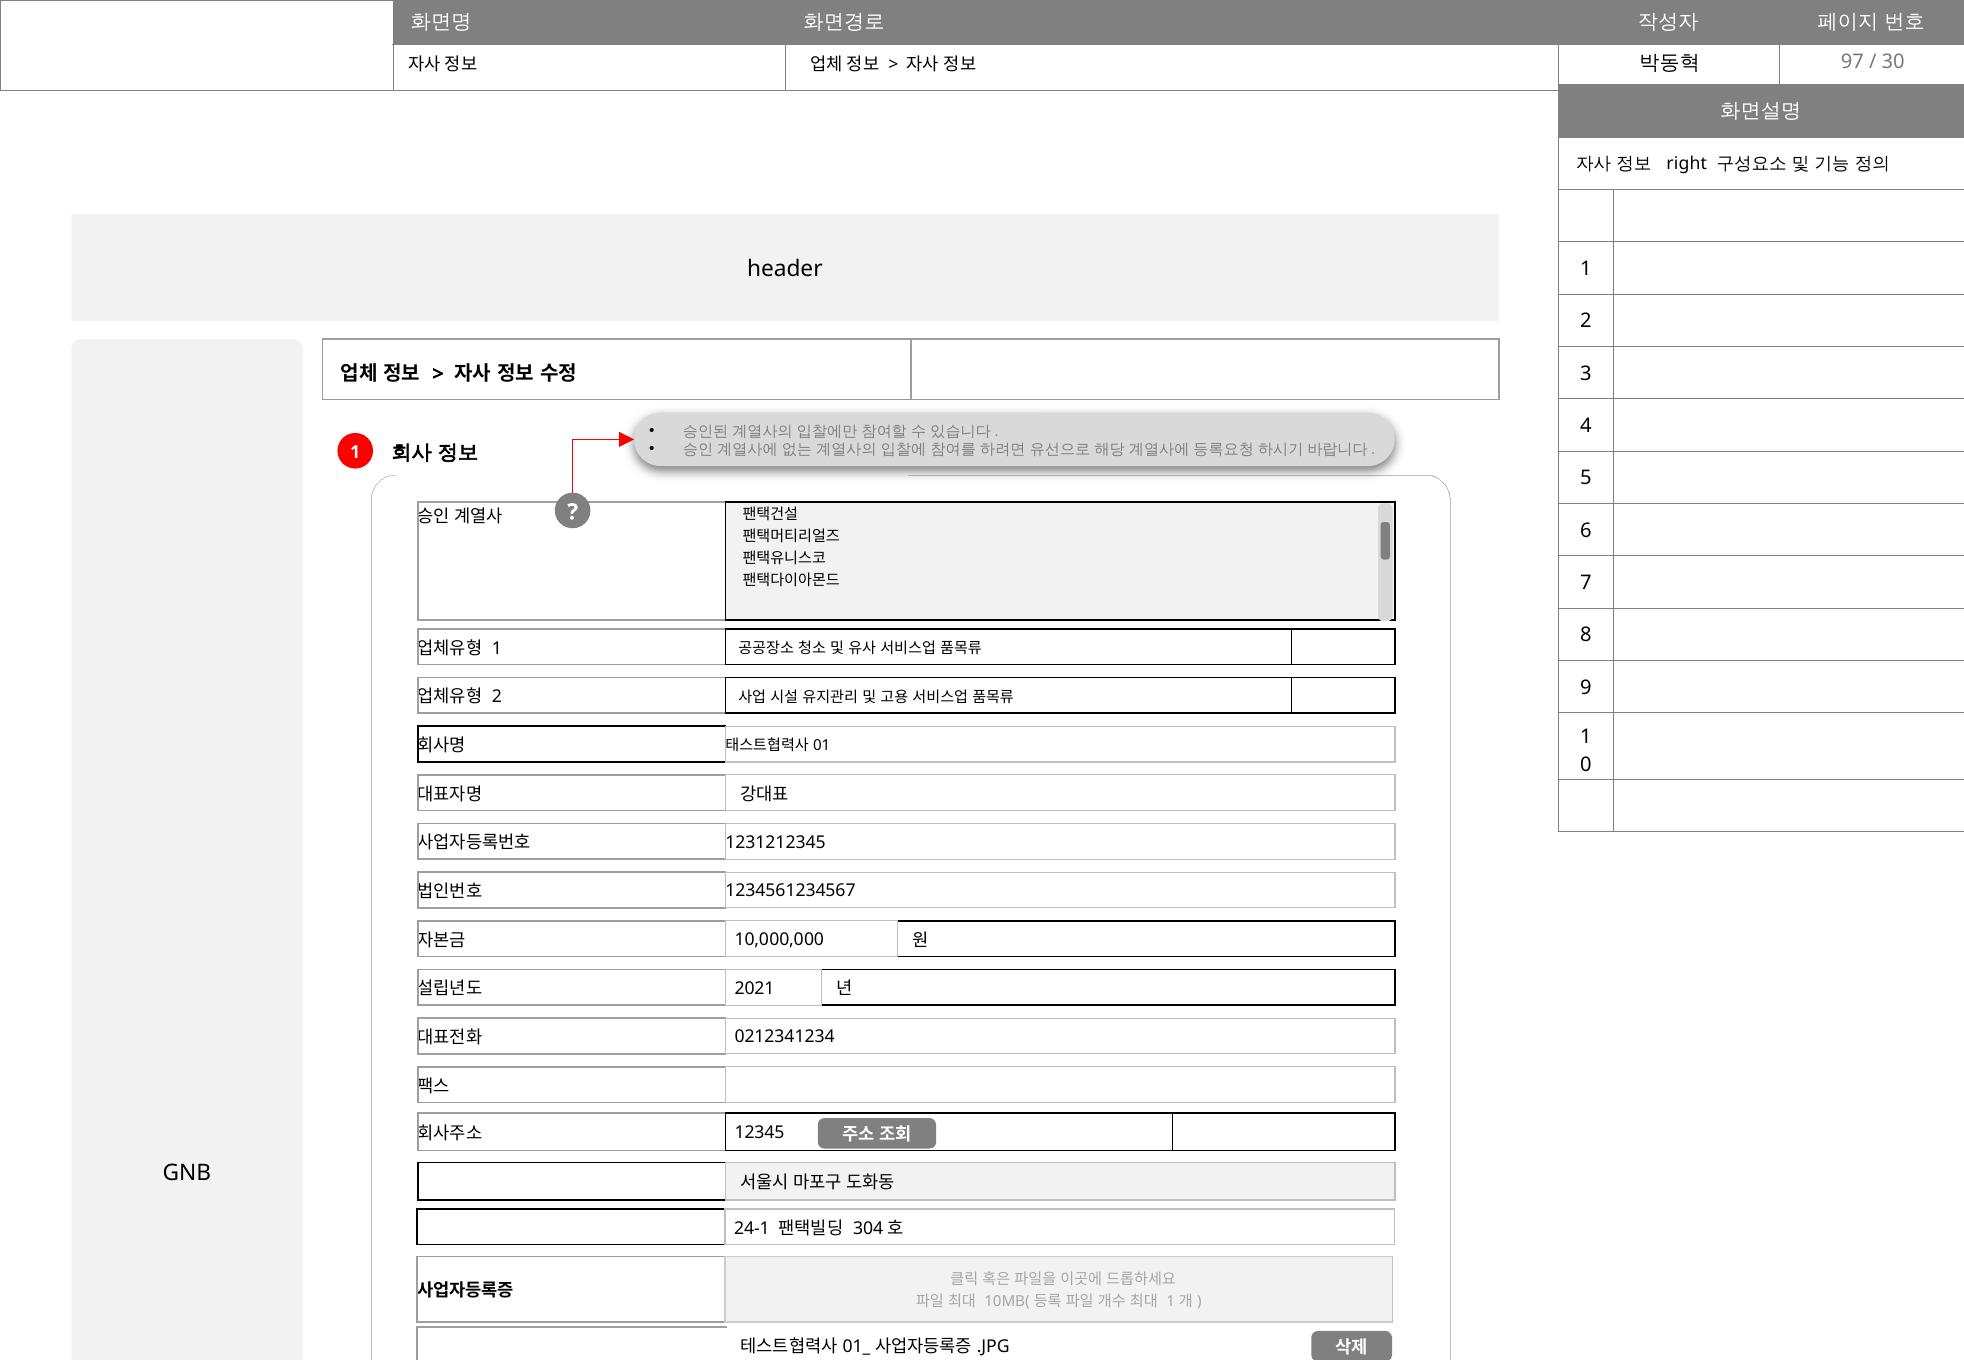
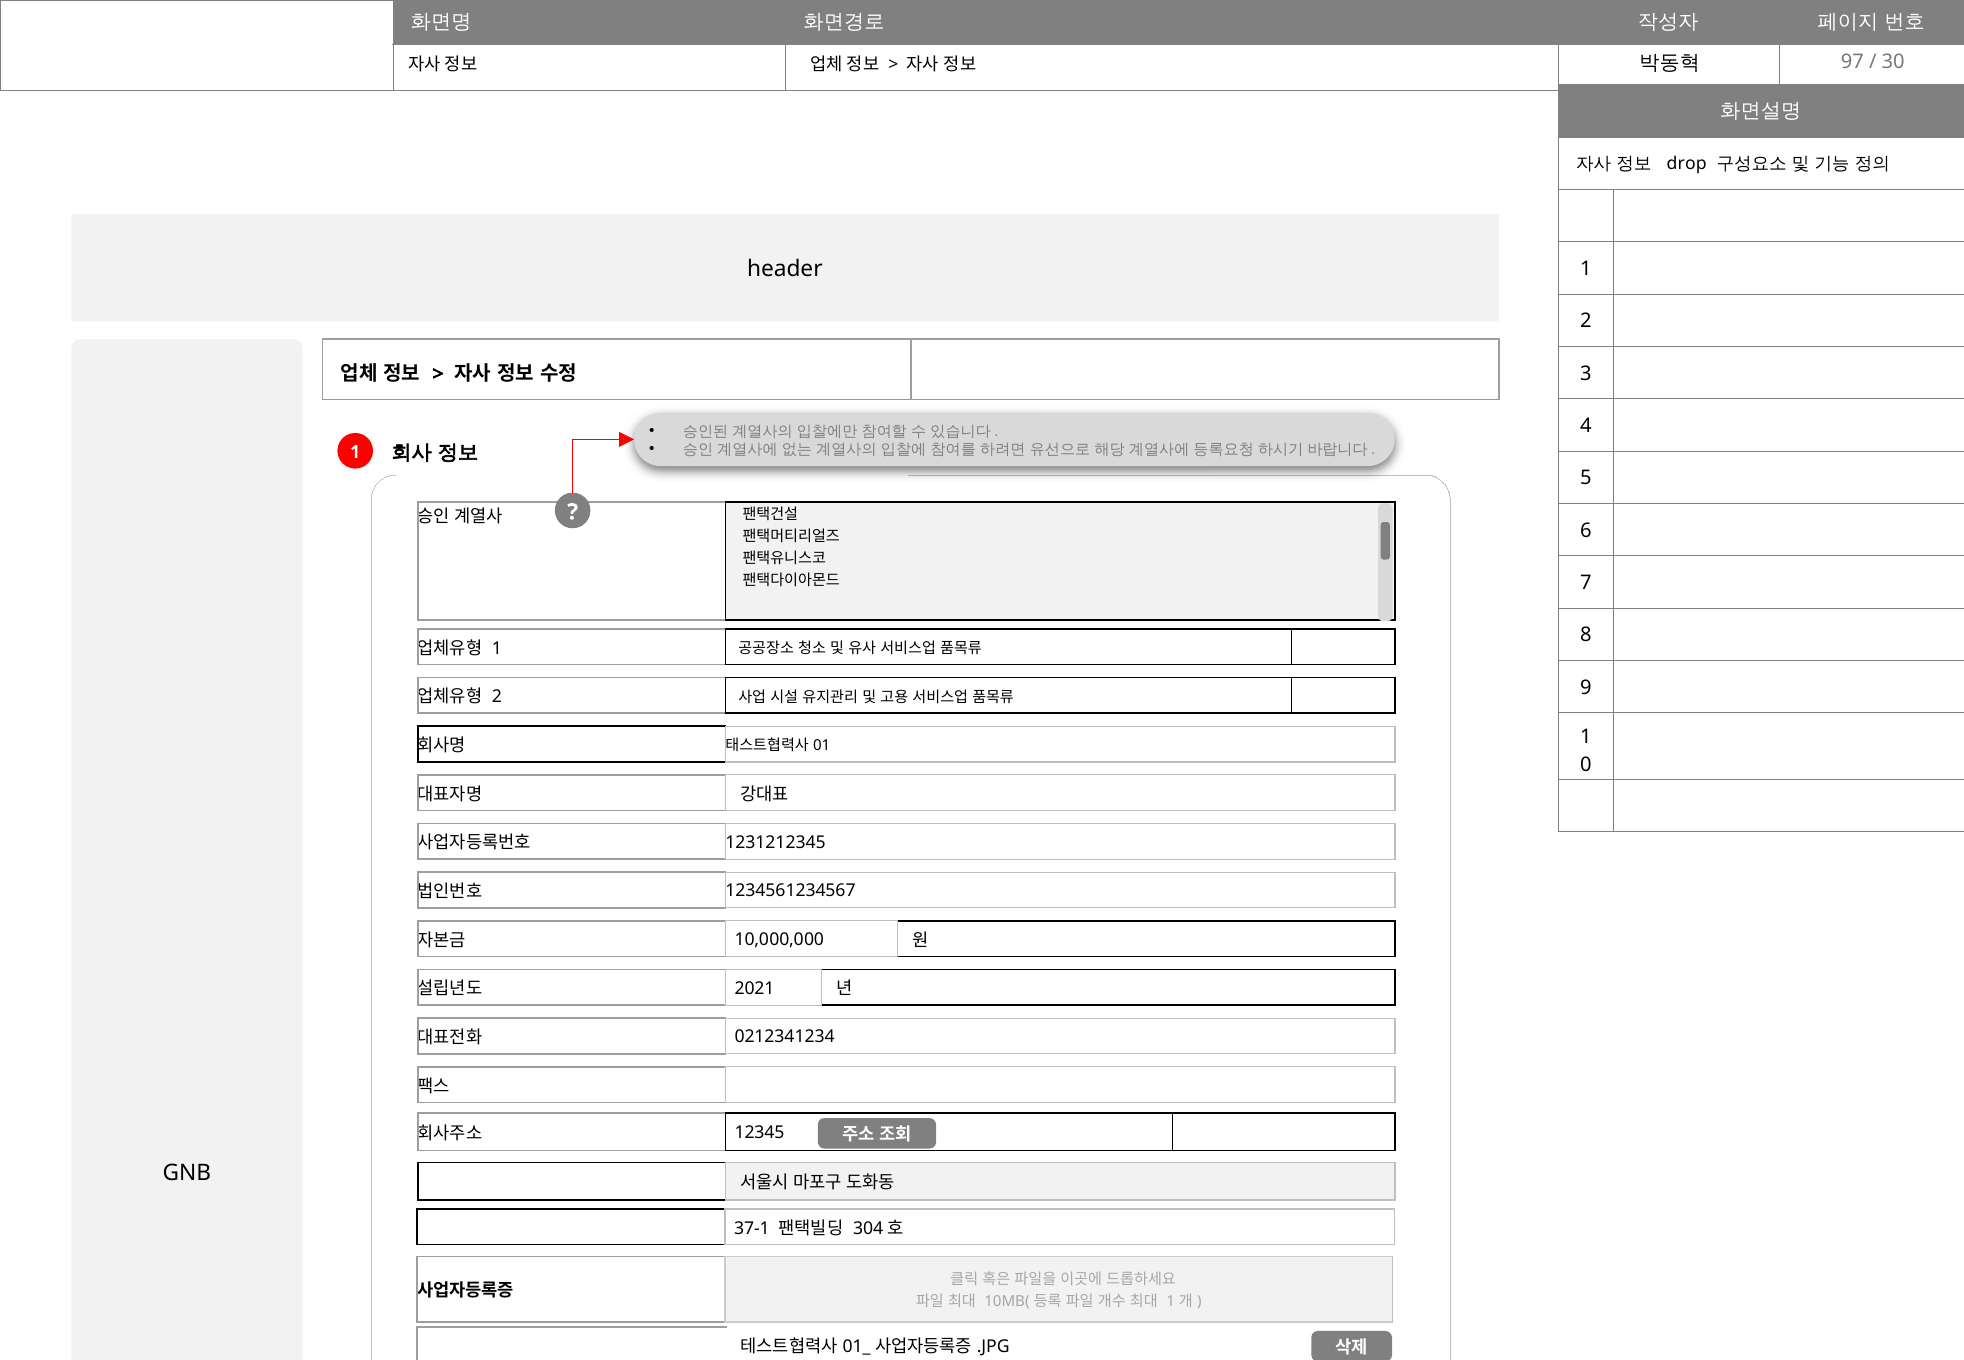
right: right -> drop
24-1: 24-1 -> 37-1
